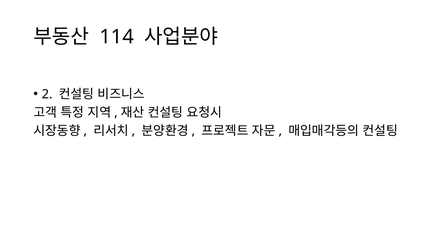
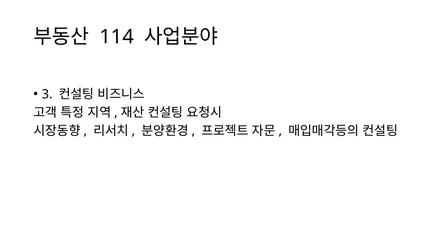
2: 2 -> 3
